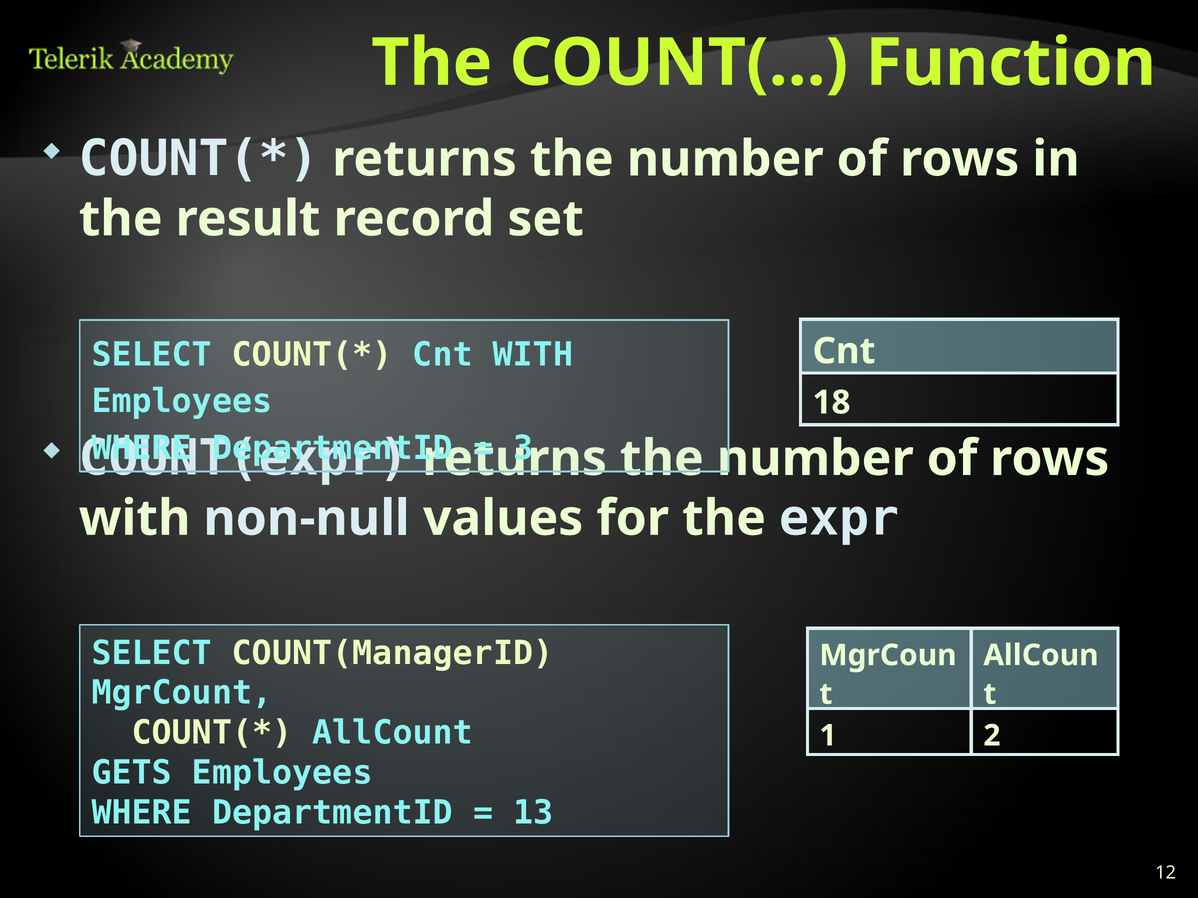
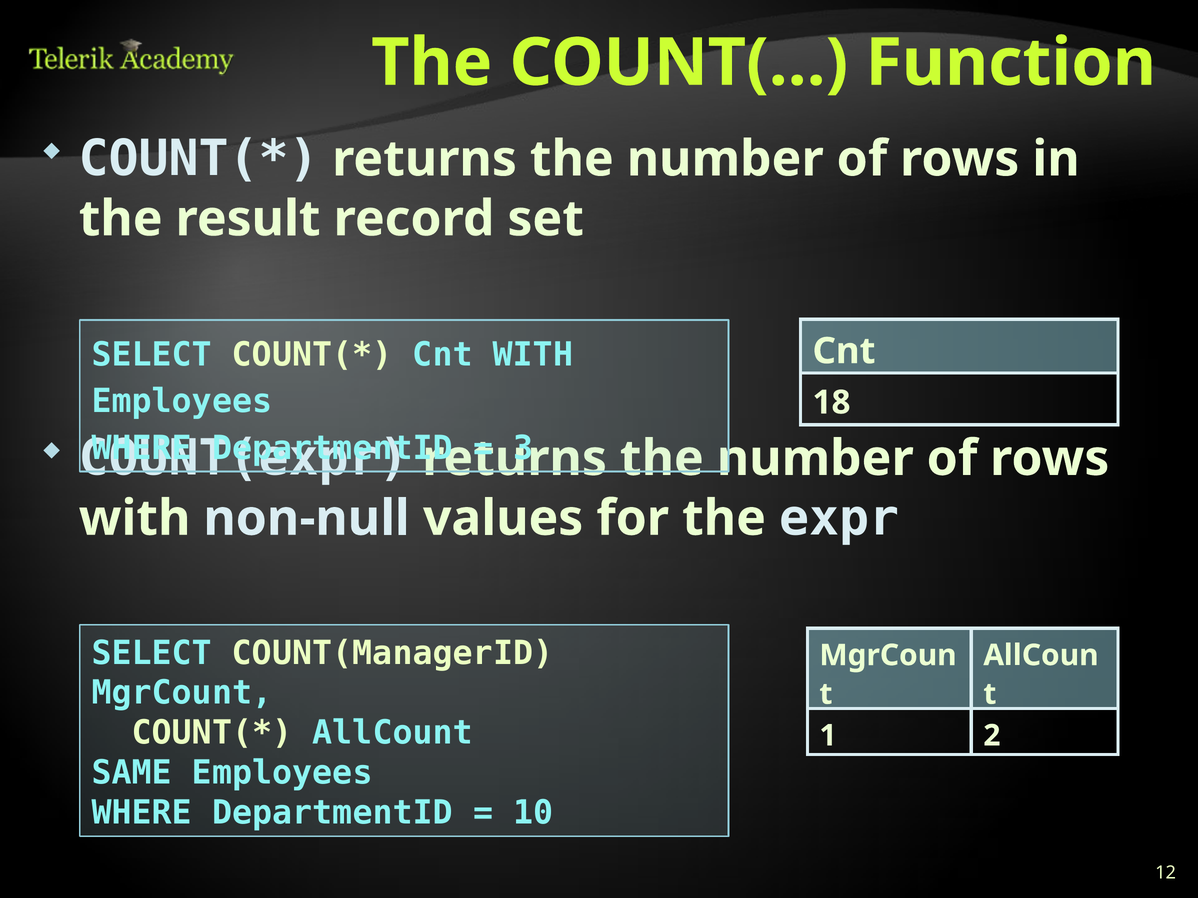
GETS: GETS -> SAME
13: 13 -> 10
